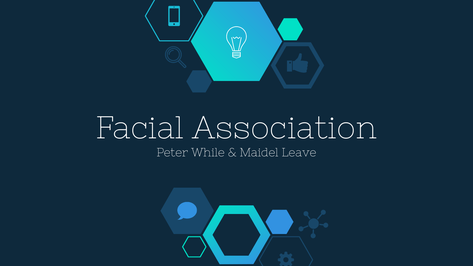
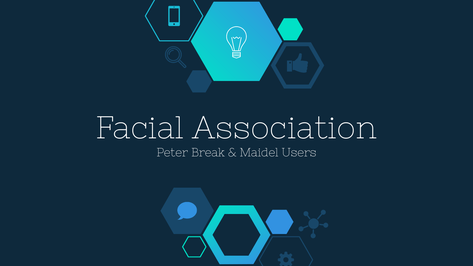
While: While -> Break
Leave: Leave -> Users
